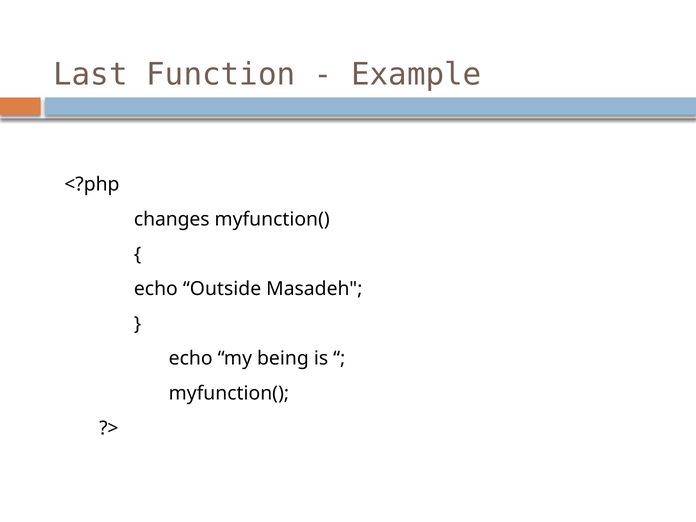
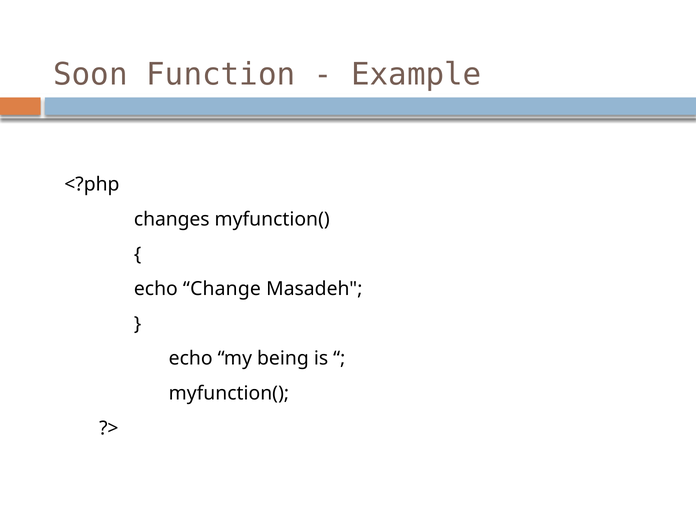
Last: Last -> Soon
Outside: Outside -> Change
